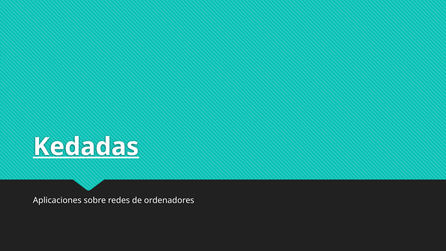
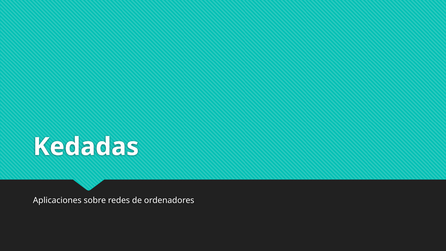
Kedadas underline: present -> none
